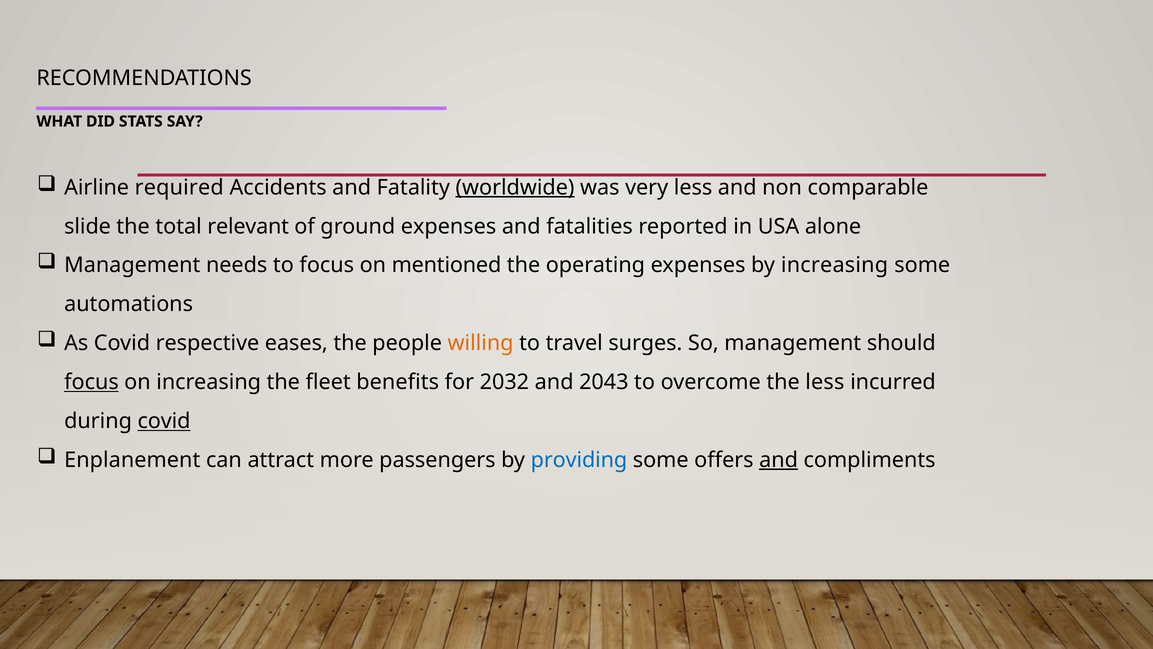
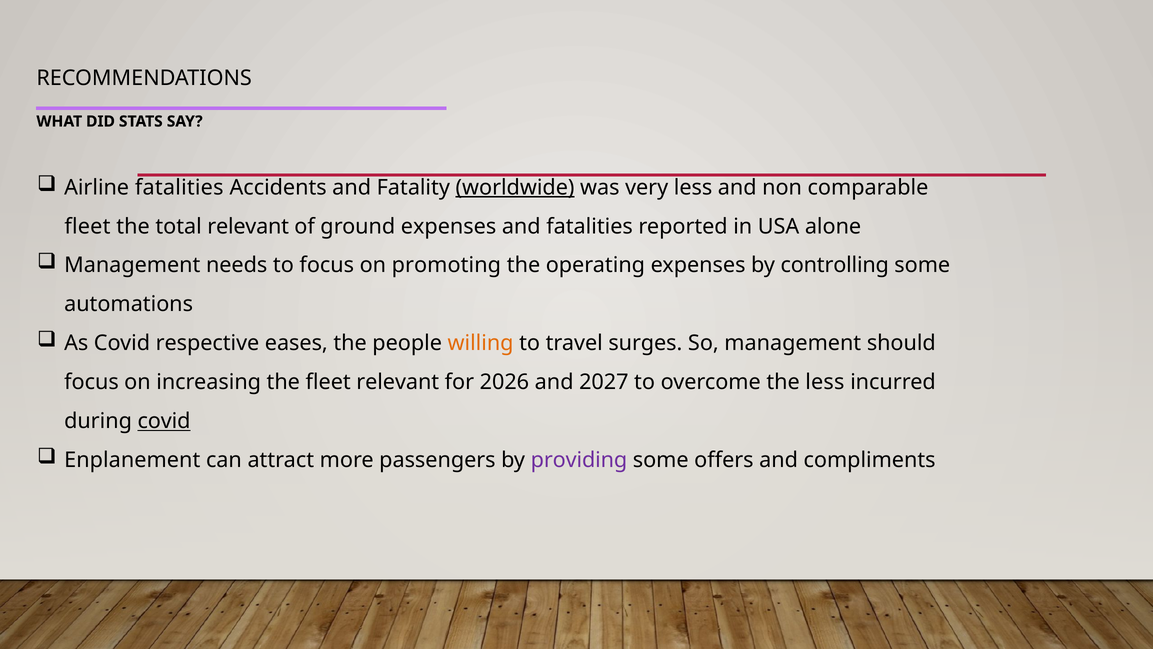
Airline required: required -> fatalities
slide at (88, 226): slide -> fleet
mentioned: mentioned -> promoting
by increasing: increasing -> controlling
focus at (91, 382) underline: present -> none
fleet benefits: benefits -> relevant
2032: 2032 -> 2026
2043: 2043 -> 2027
providing colour: blue -> purple
and at (779, 460) underline: present -> none
